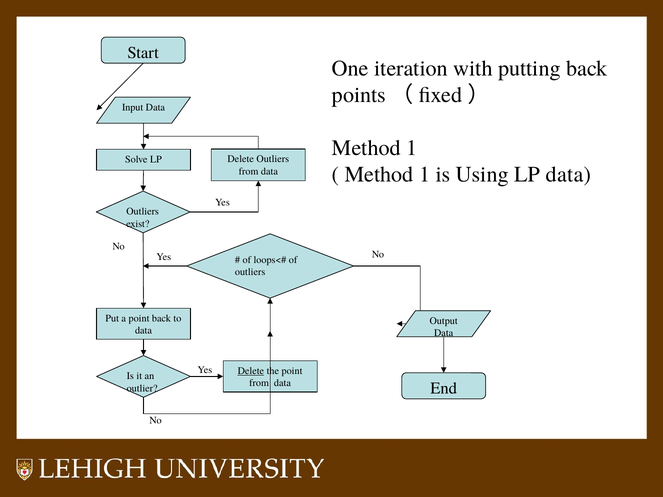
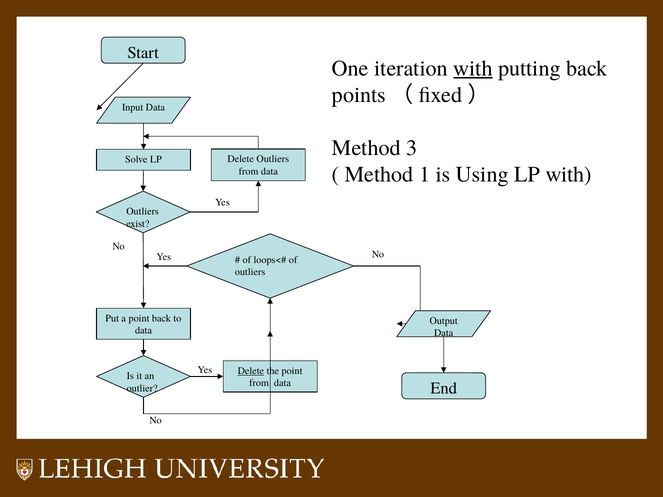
with at (473, 68) underline: none -> present
1 at (412, 148): 1 -> 3
LP data: data -> with
